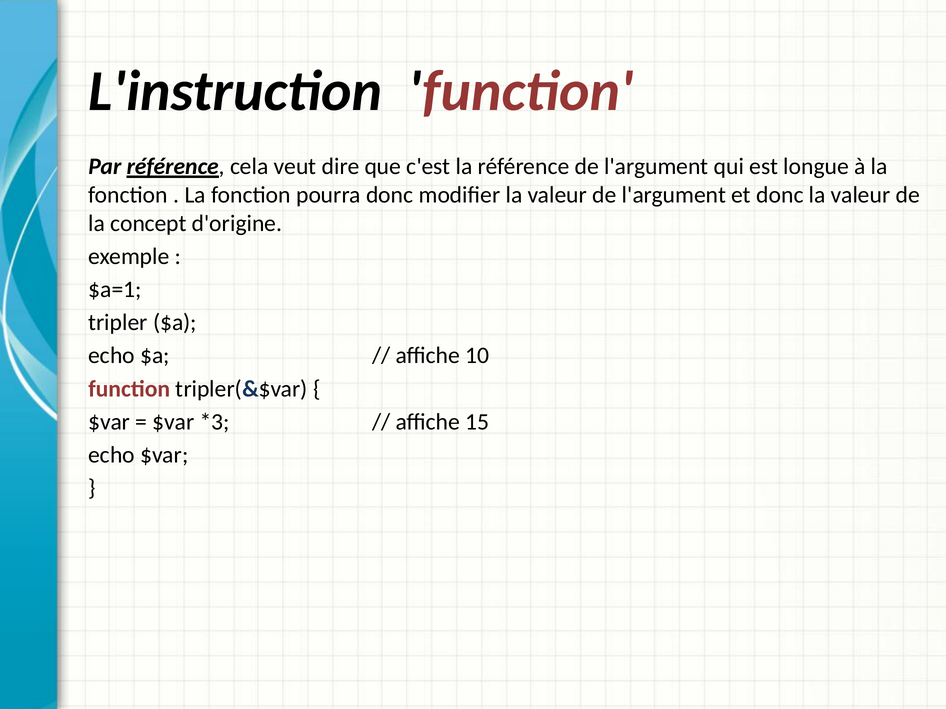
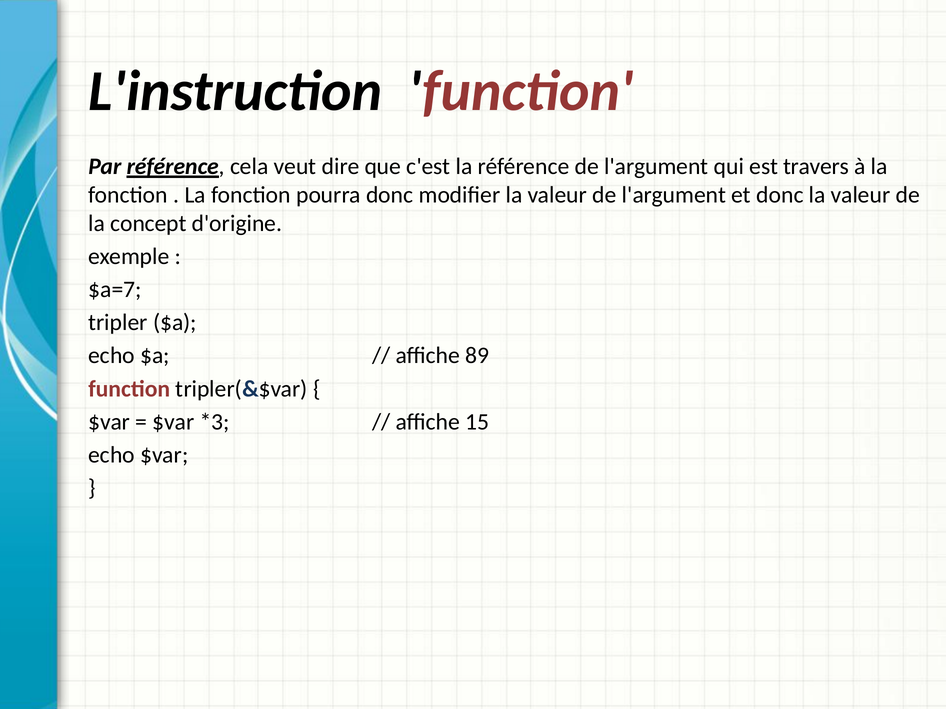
longue: longue -> travers
$a=1: $a=1 -> $a=7
10: 10 -> 89
